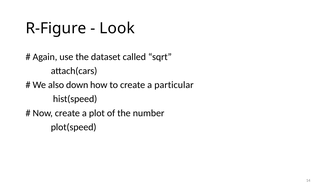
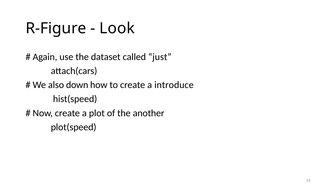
sqrt: sqrt -> just
particular: particular -> introduce
number: number -> another
